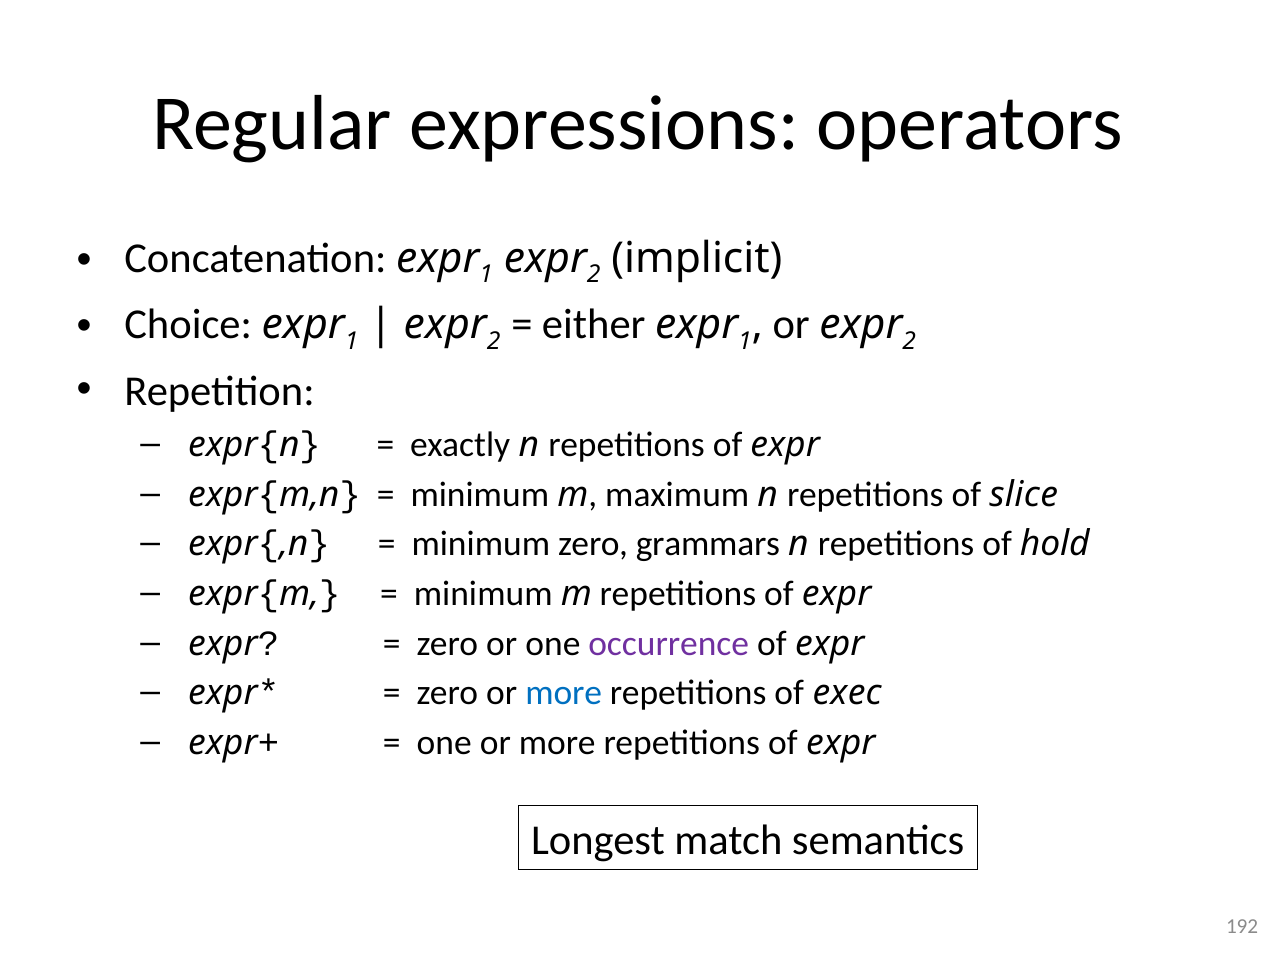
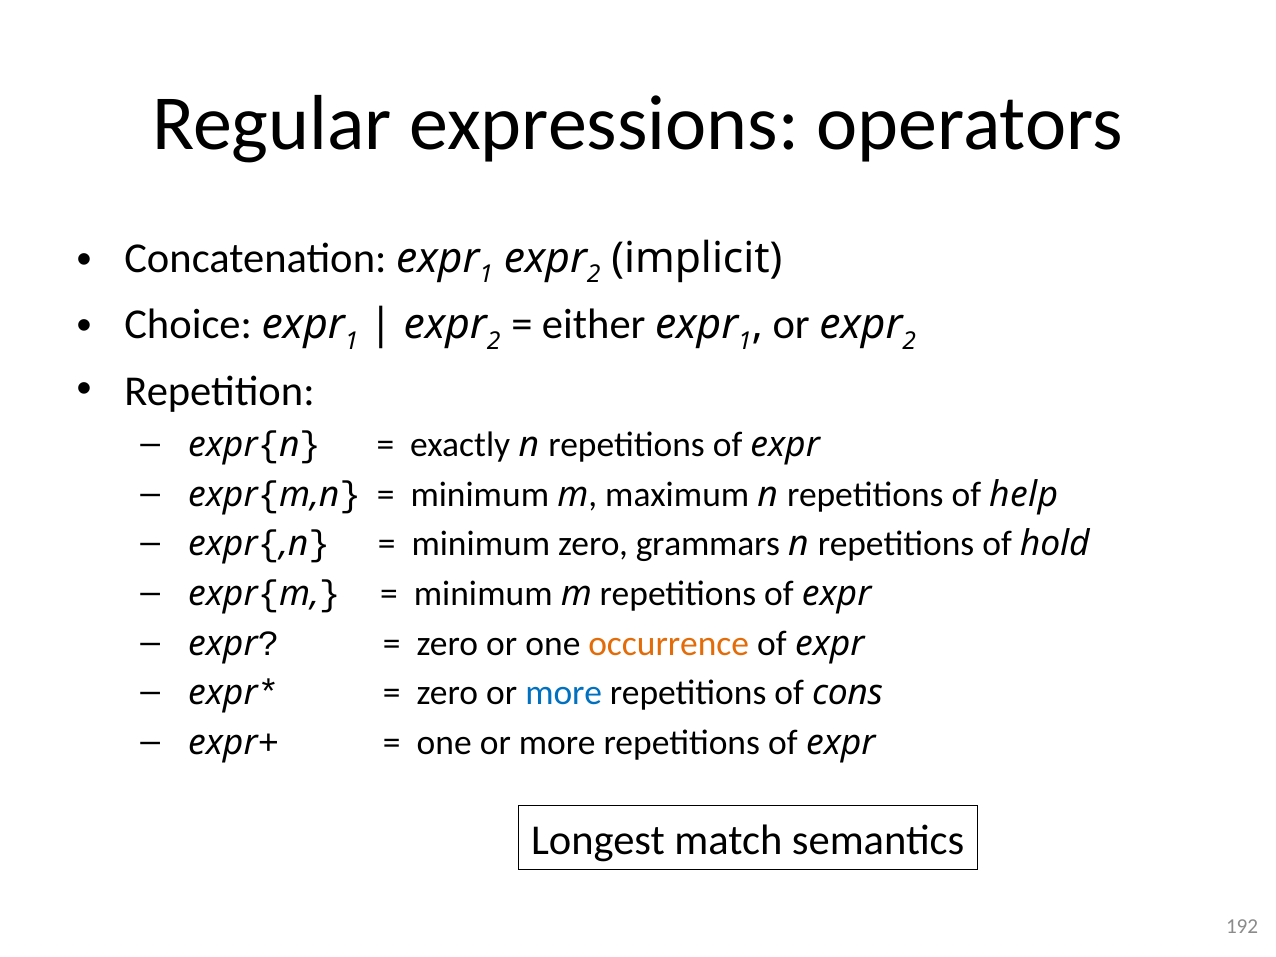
slice: slice -> help
occurrence colour: purple -> orange
exec: exec -> cons
